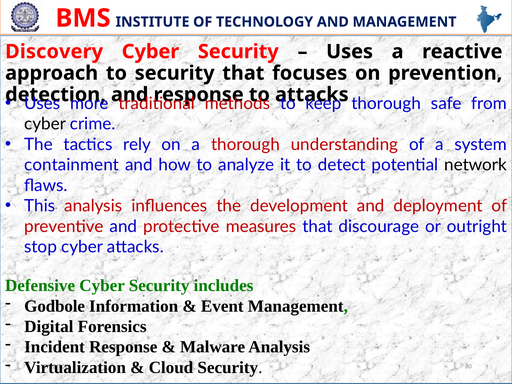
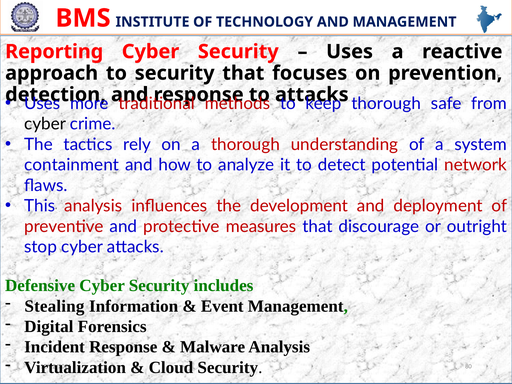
Discovery: Discovery -> Reporting
network colour: black -> red
Godbole: Godbole -> Stealing
